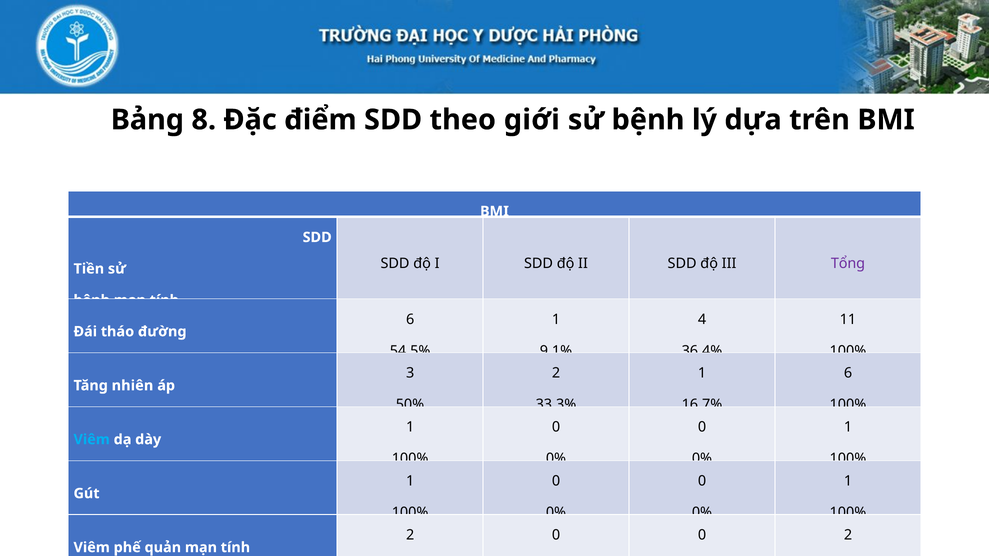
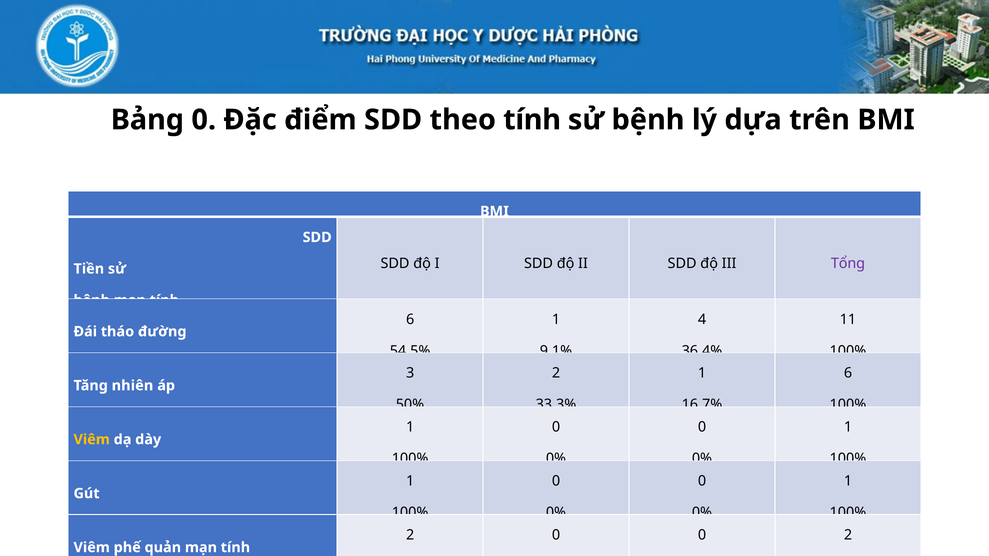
Bảng 8: 8 -> 0
theo giới: giới -> tính
Viêm at (92, 440) colour: light blue -> yellow
